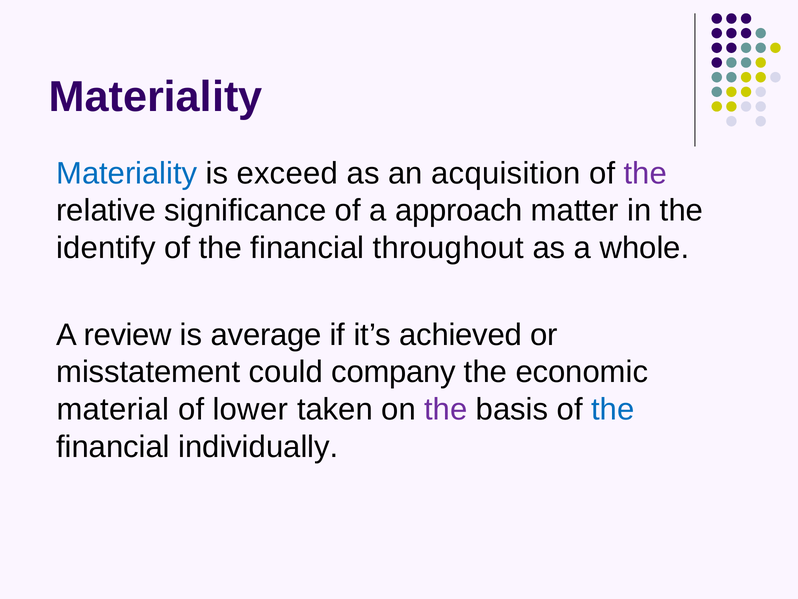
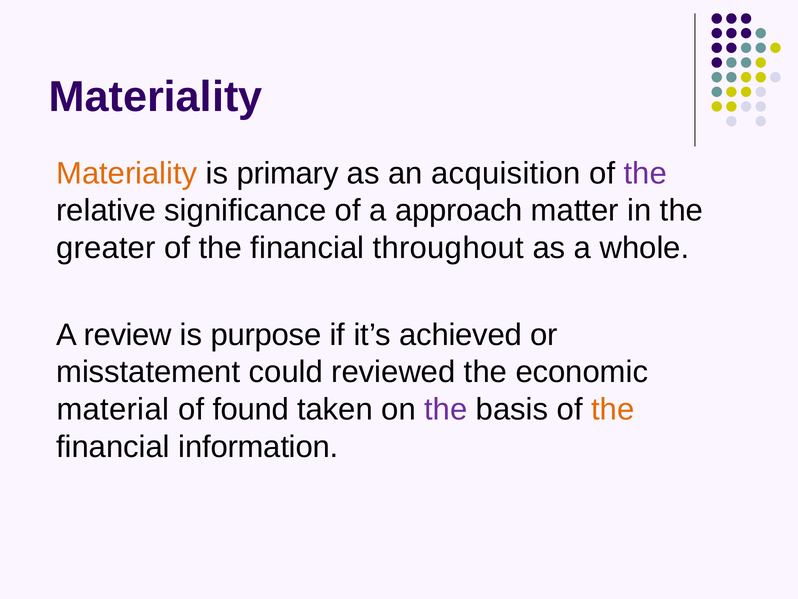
Materiality at (127, 173) colour: blue -> orange
exceed: exceed -> primary
identify: identify -> greater
average: average -> purpose
company: company -> reviewed
lower: lower -> found
the at (613, 409) colour: blue -> orange
individually: individually -> information
